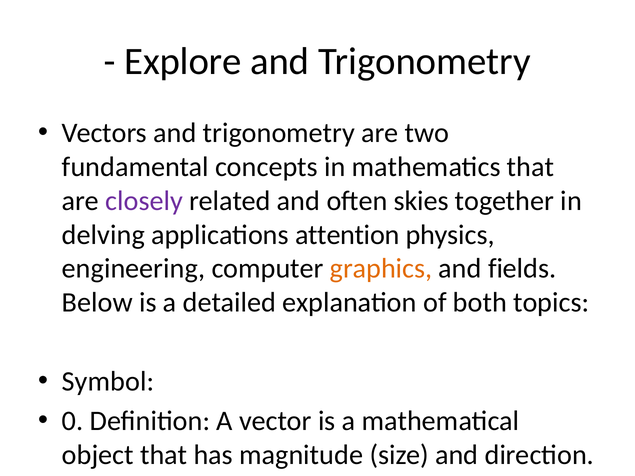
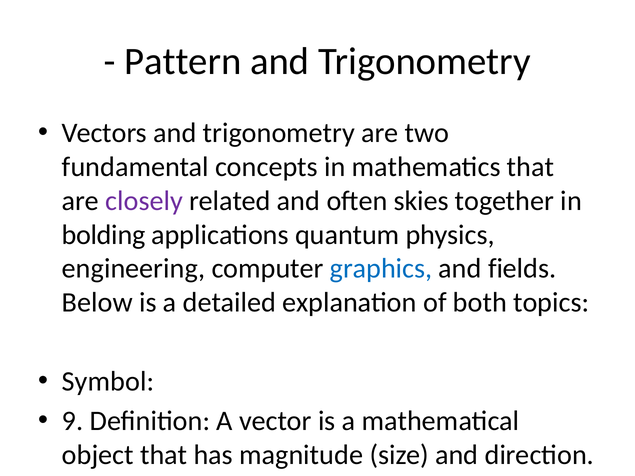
Explore: Explore -> Pattern
delving: delving -> bolding
attention: attention -> quantum
graphics colour: orange -> blue
0: 0 -> 9
